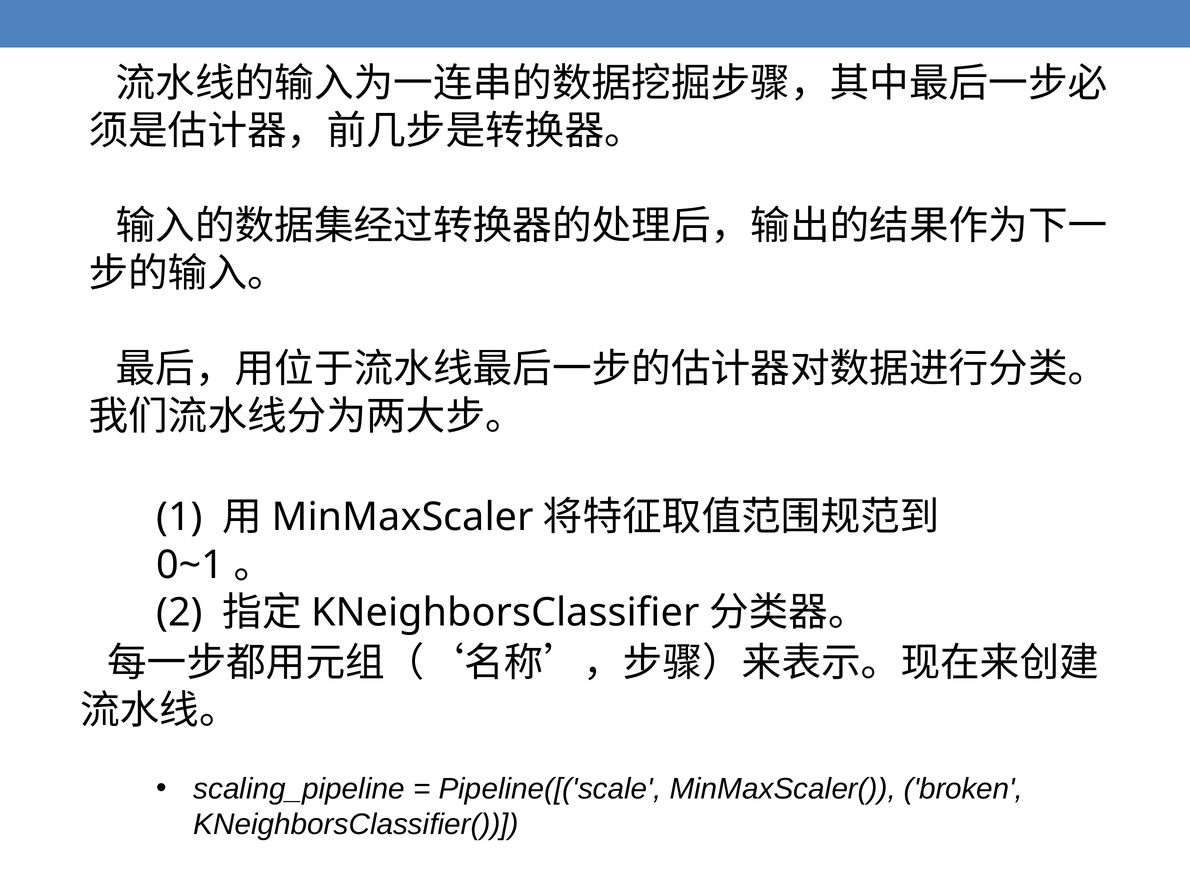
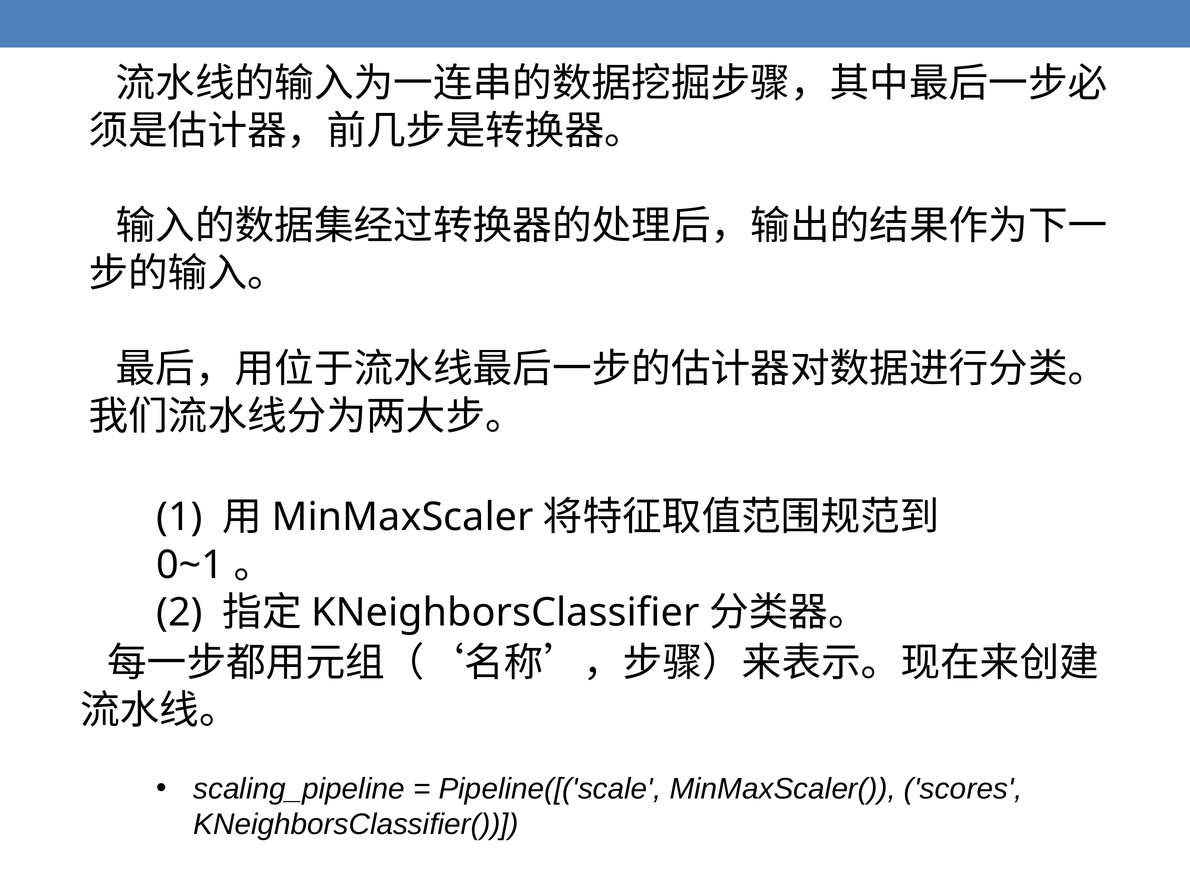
broken: broken -> scores
